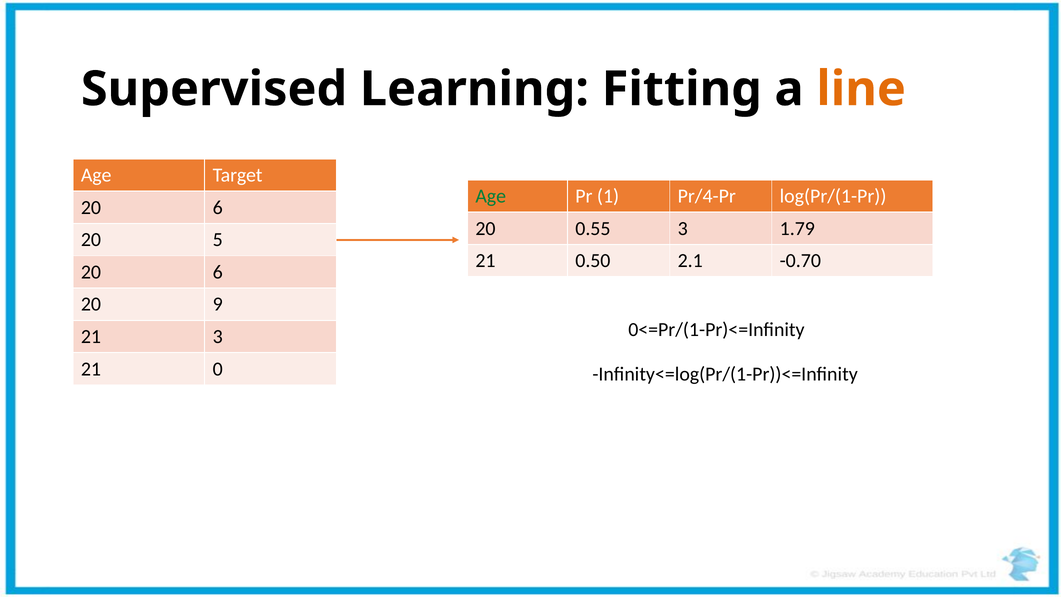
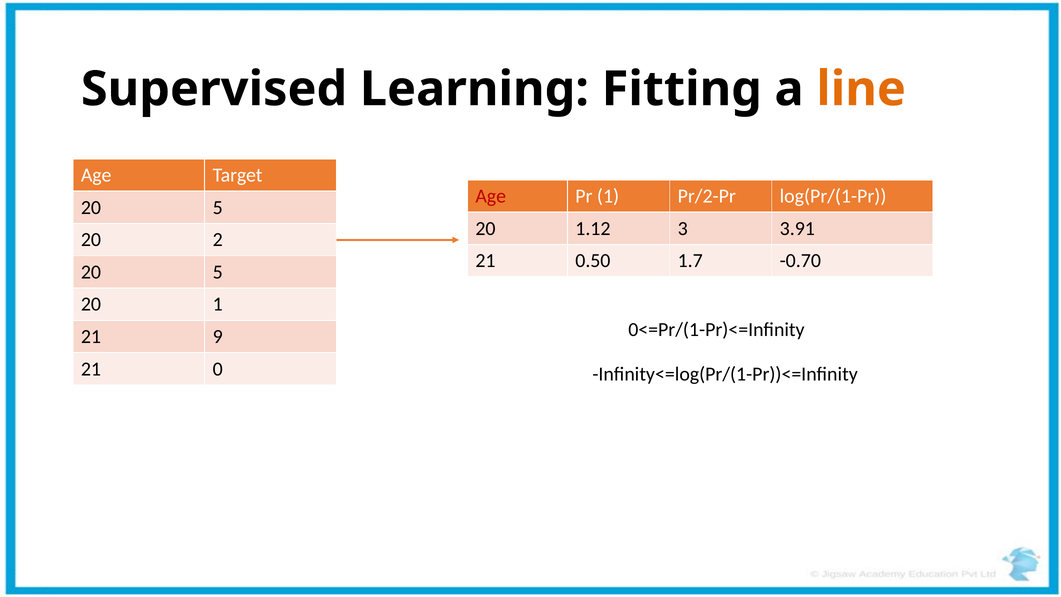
Age at (491, 196) colour: green -> red
Pr/4-Pr: Pr/4-Pr -> Pr/2-Pr
6 at (218, 208): 6 -> 5
0.55: 0.55 -> 1.12
1.79: 1.79 -> 3.91
5: 5 -> 2
2.1: 2.1 -> 1.7
6 at (218, 272): 6 -> 5
20 9: 9 -> 1
21 3: 3 -> 9
